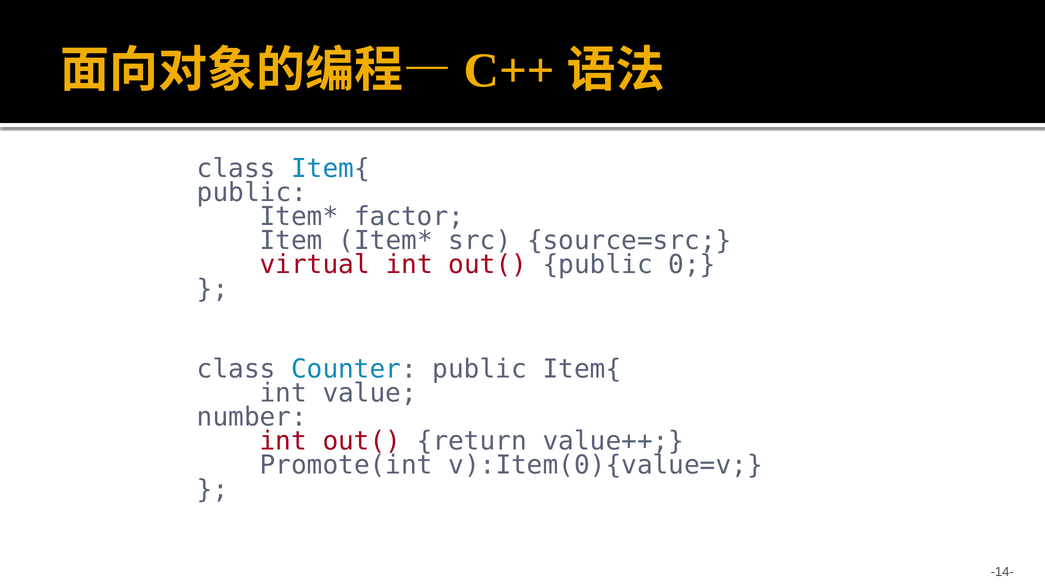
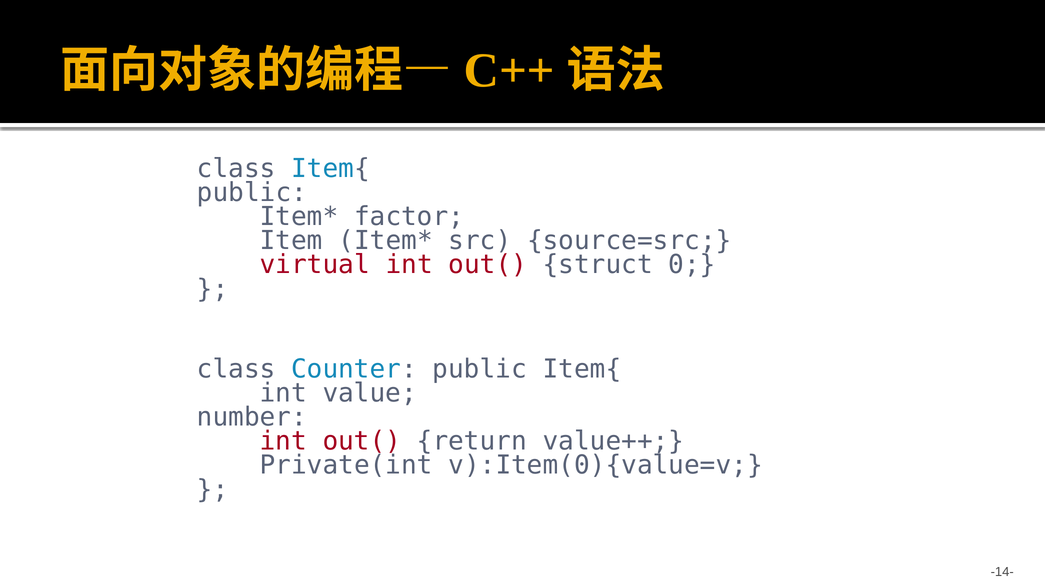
out( public: public -> struct
Promote(int: Promote(int -> Private(int
